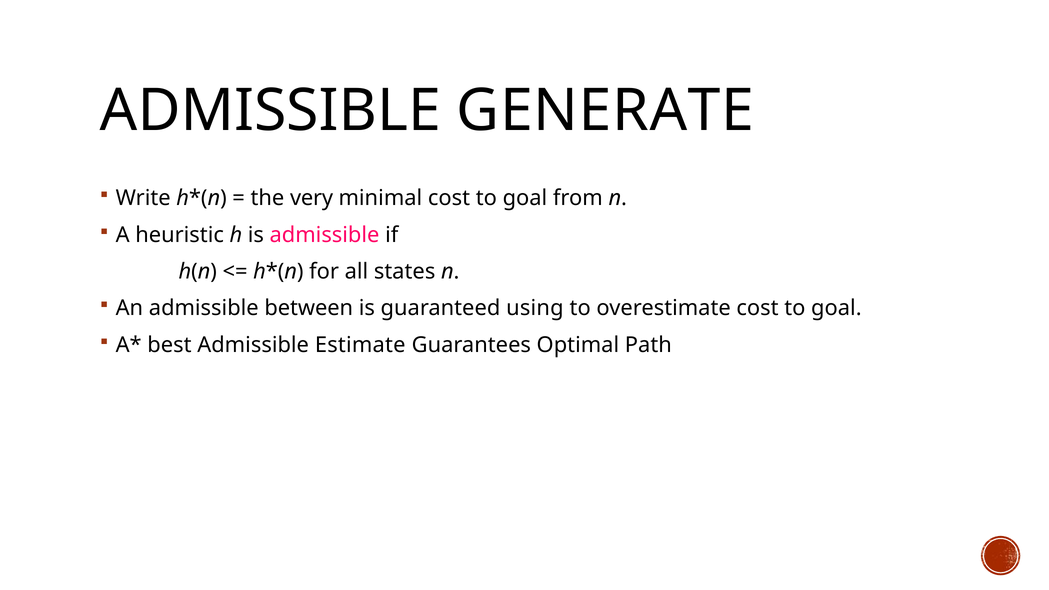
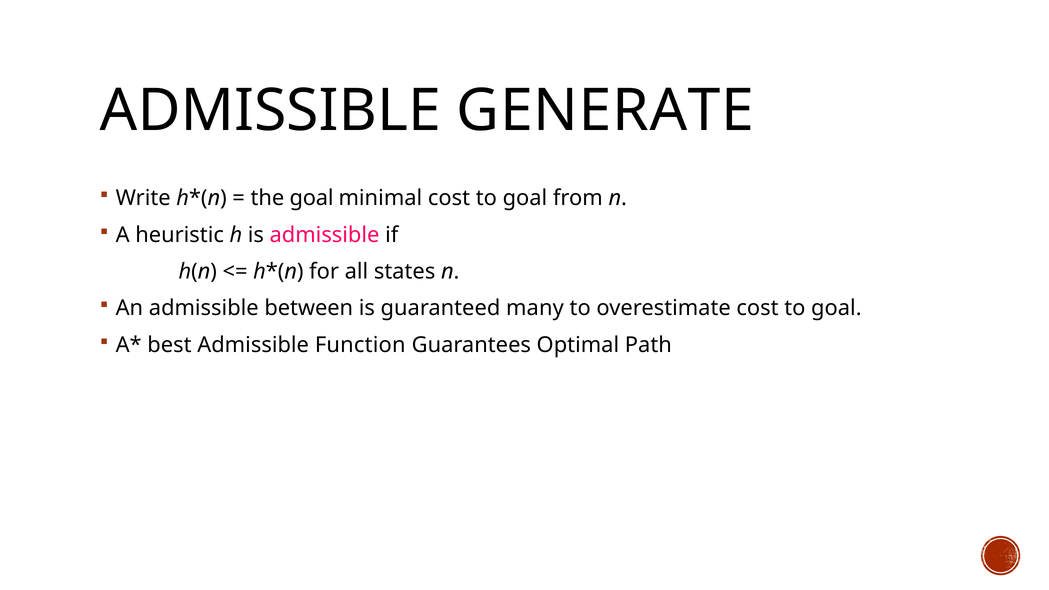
the very: very -> goal
using: using -> many
Estimate: Estimate -> Function
